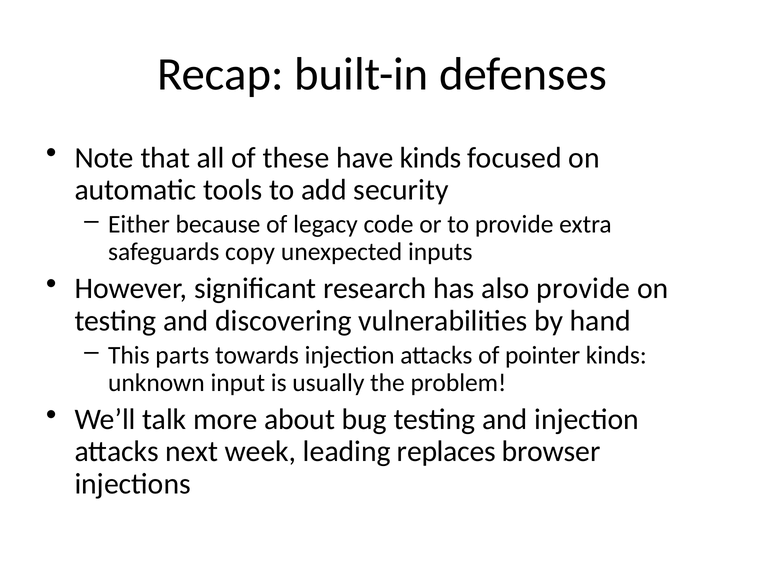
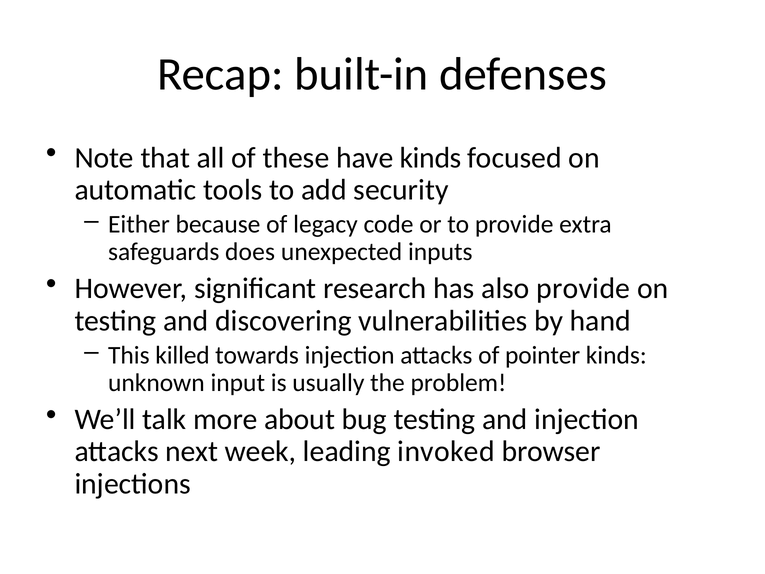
copy: copy -> does
parts: parts -> killed
replaces: replaces -> invoked
